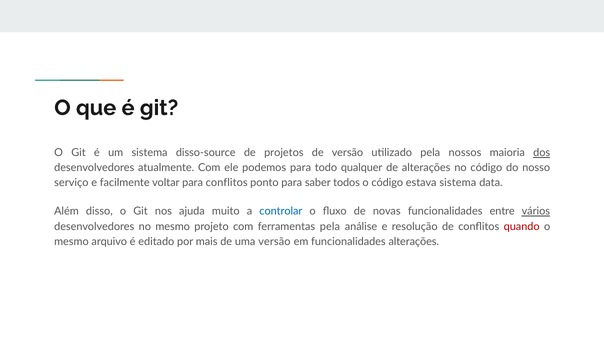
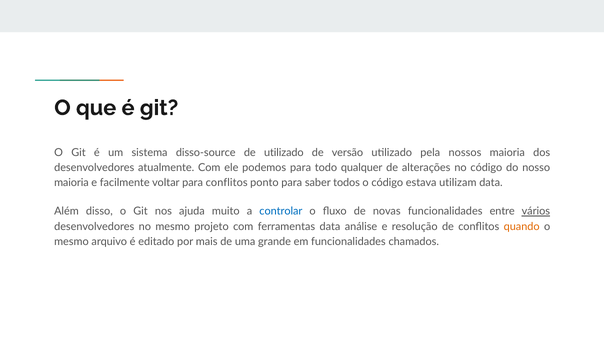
de projetos: projetos -> utilizado
dos underline: present -> none
serviço at (71, 183): serviço -> maioria
estava sistema: sistema -> utilizam
ferramentas pela: pela -> data
quando colour: red -> orange
uma versão: versão -> grande
funcionalidades alterações: alterações -> chamados
